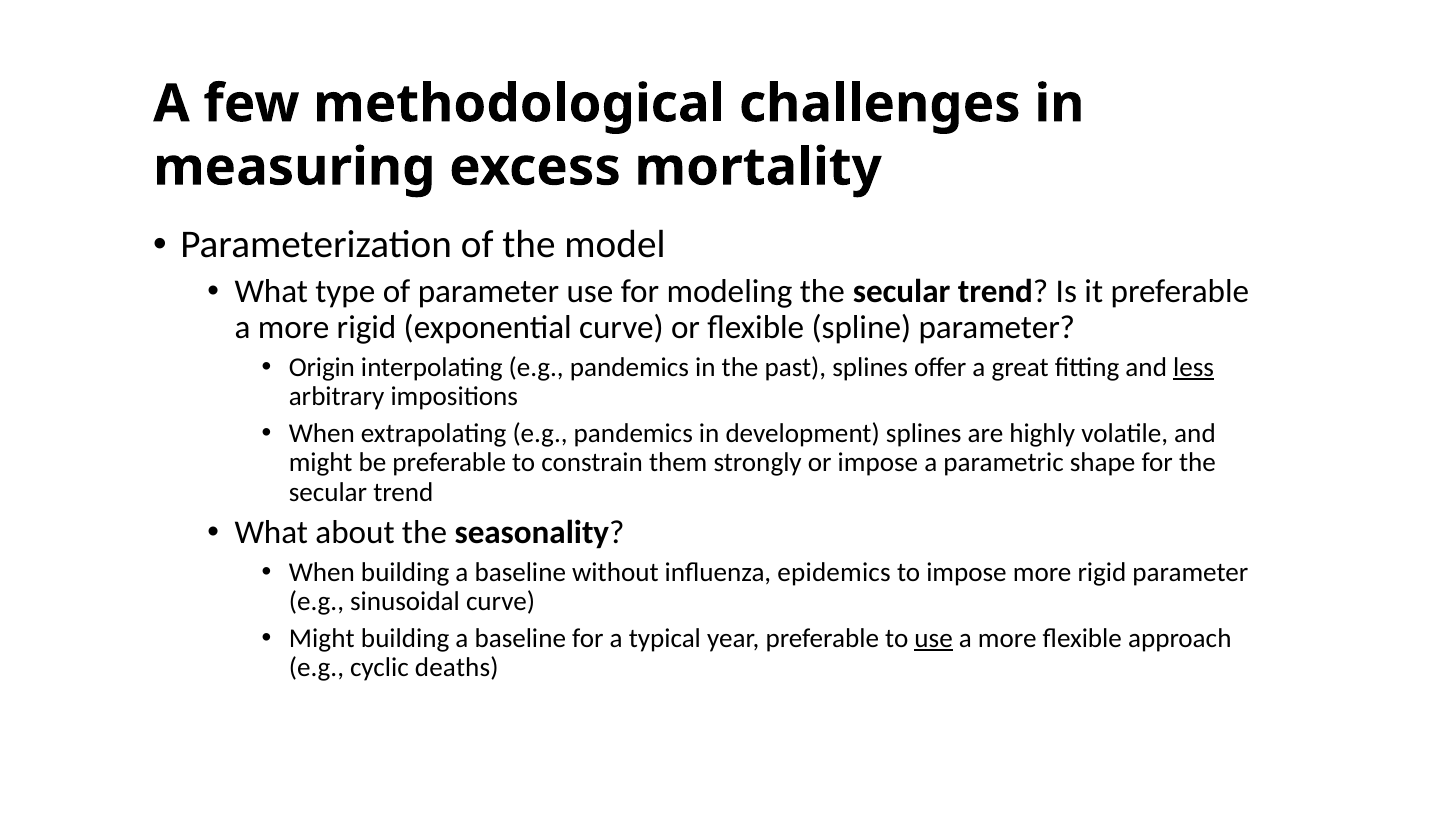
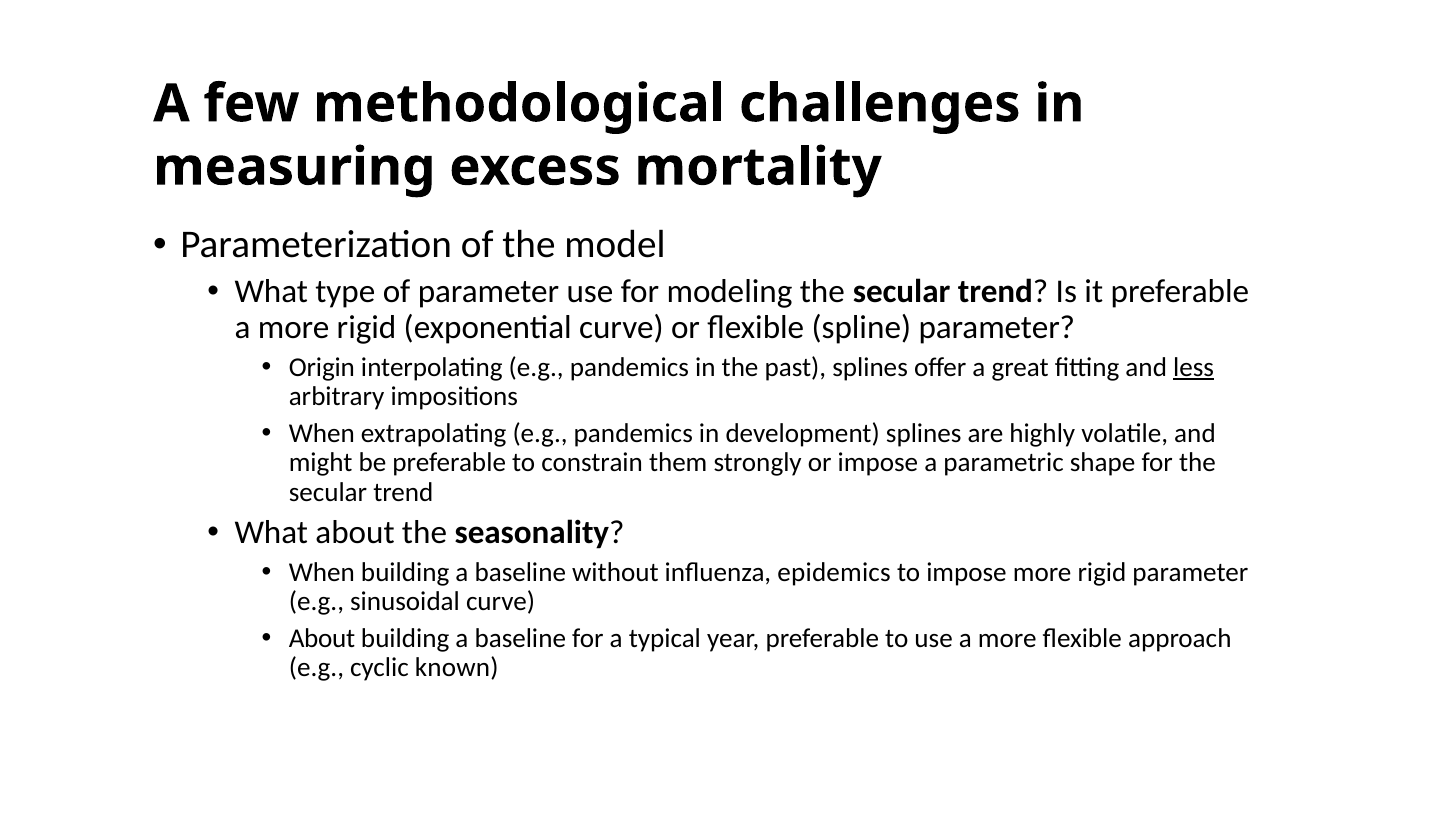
Might at (322, 639): Might -> About
use at (934, 639) underline: present -> none
deaths: deaths -> known
